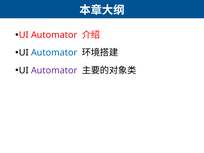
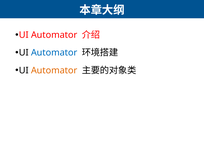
Automator at (54, 70) colour: purple -> orange
